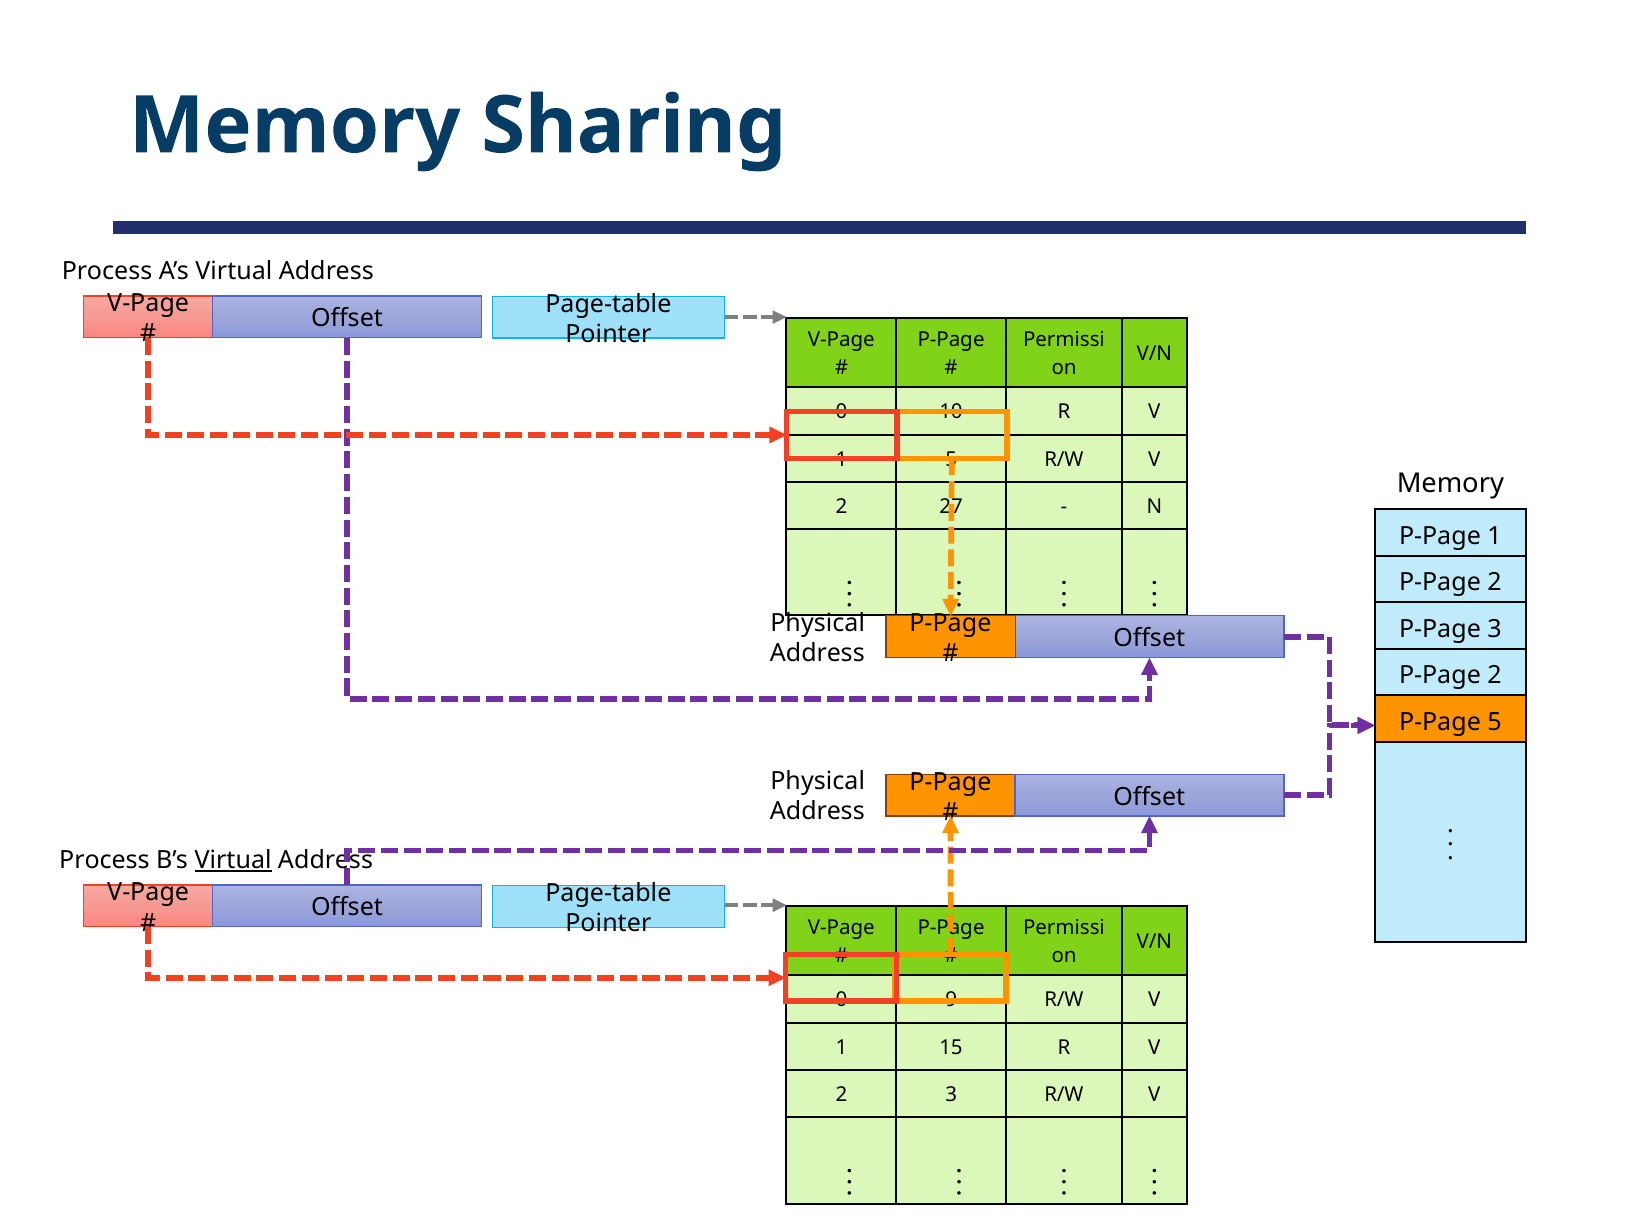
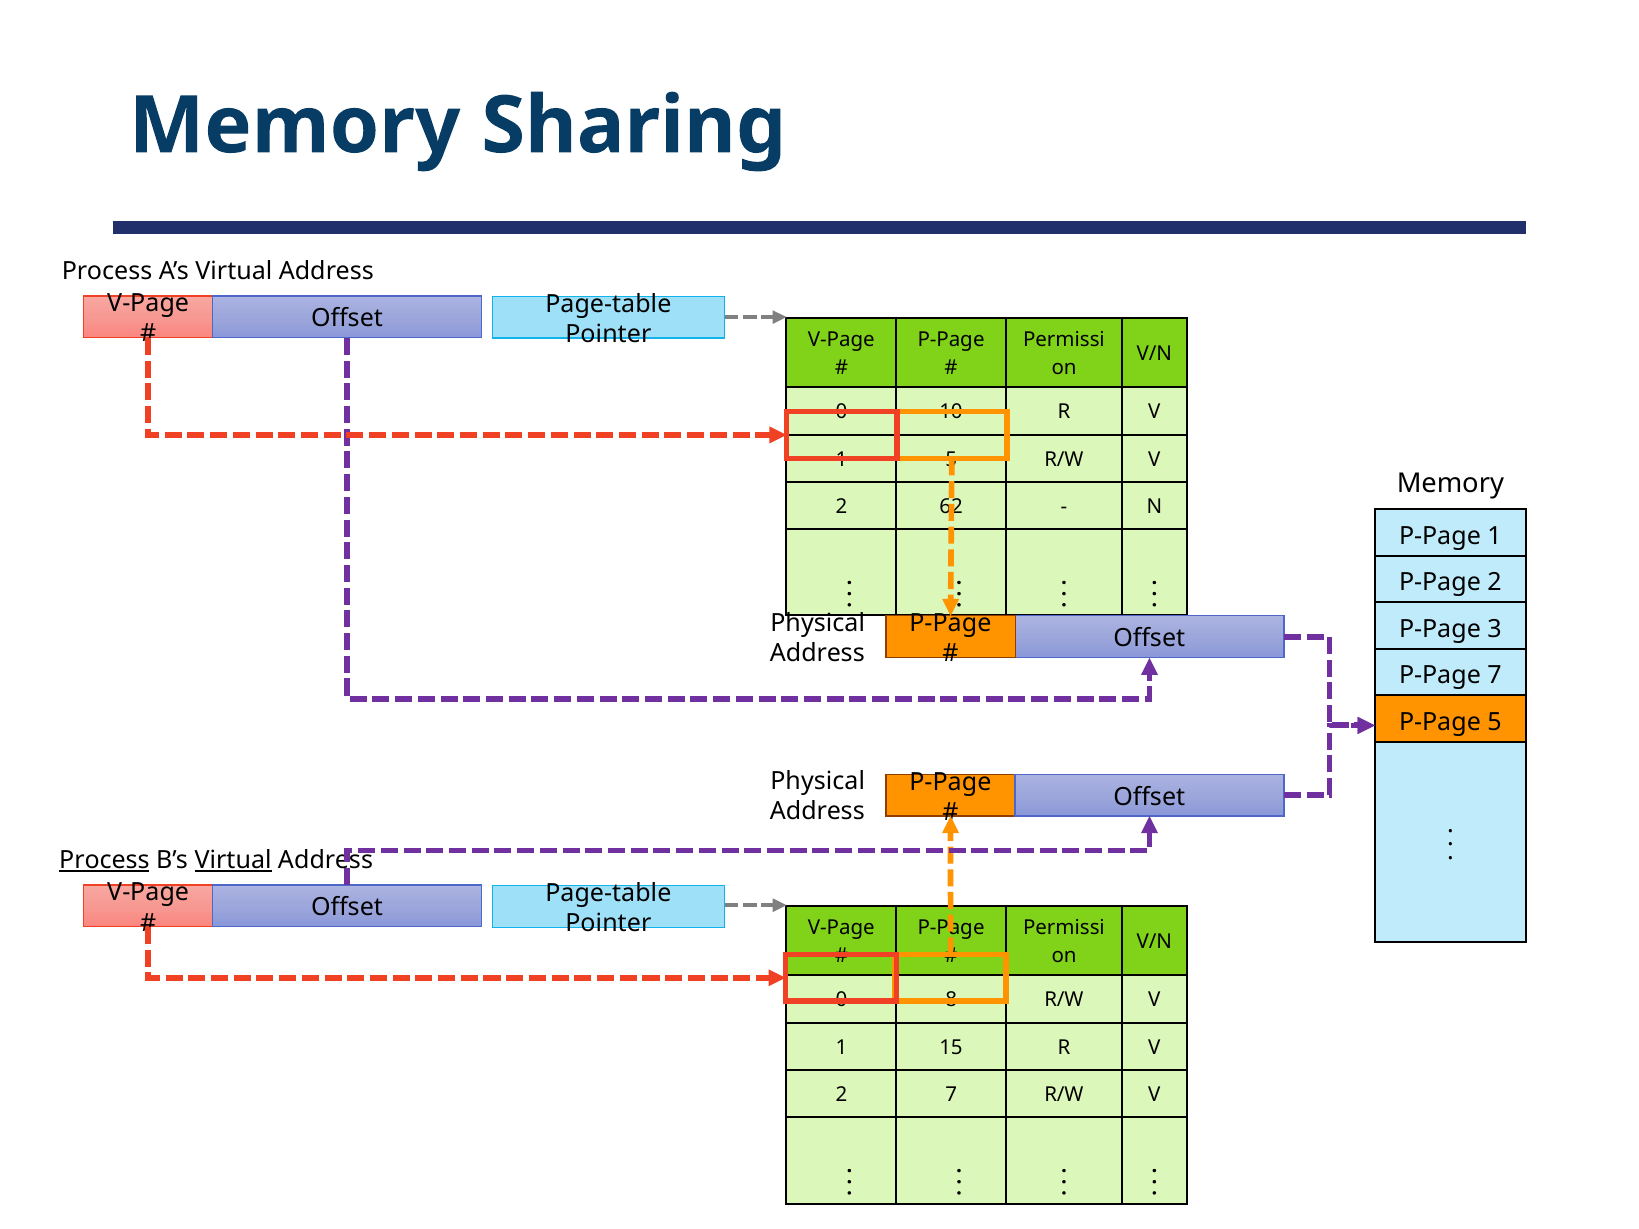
27: 27 -> 62
2 at (1495, 676): 2 -> 7
Process at (104, 861) underline: none -> present
9: 9 -> 8
2 3: 3 -> 7
